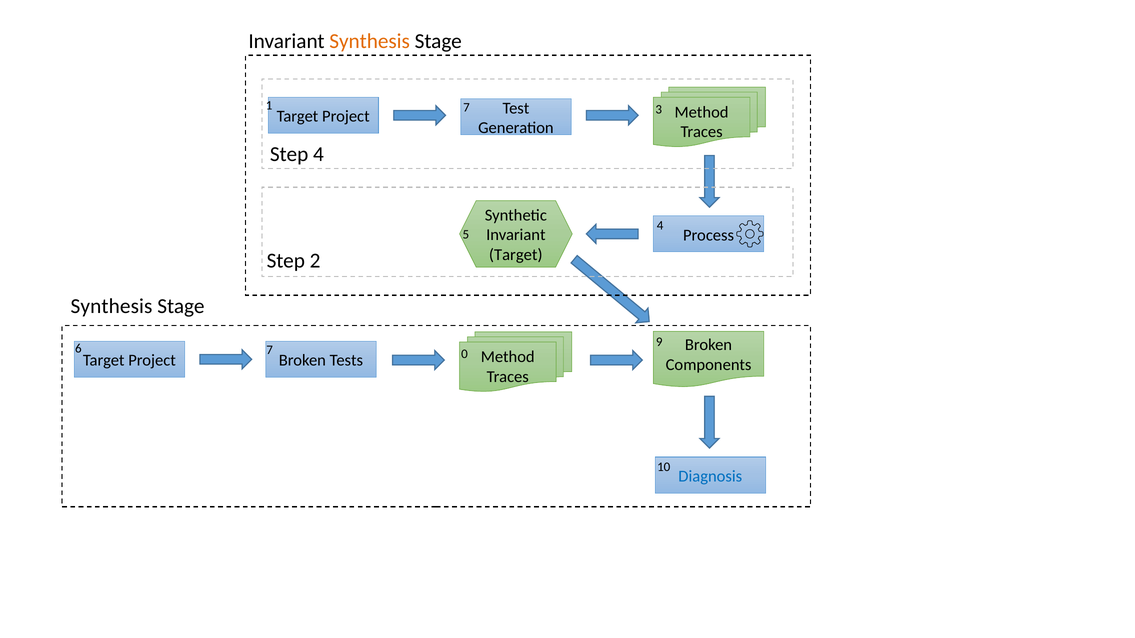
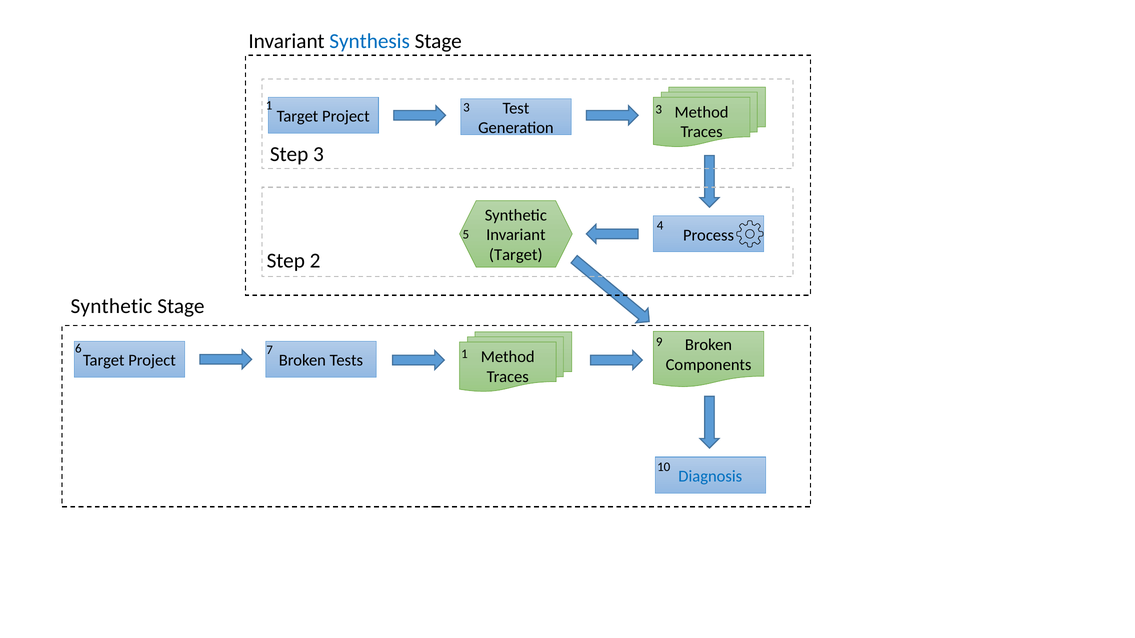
Synthesis at (370, 41) colour: orange -> blue
1 7: 7 -> 3
Step 4: 4 -> 3
Synthesis at (111, 306): Synthesis -> Synthetic
7 0: 0 -> 1
